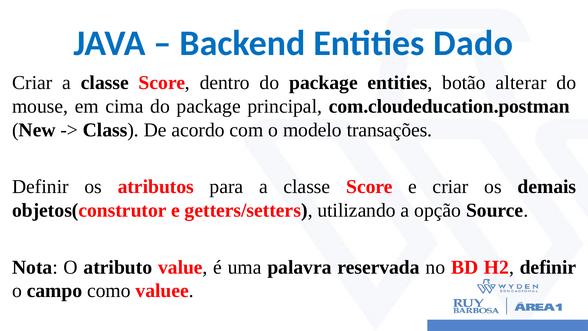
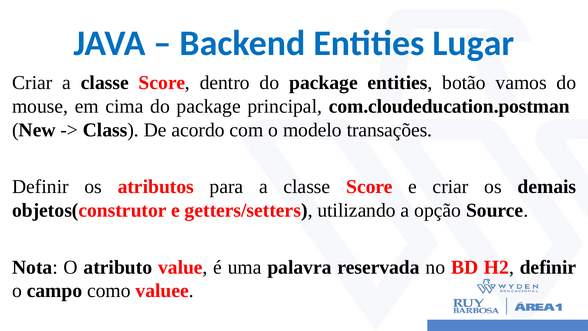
Dado: Dado -> Lugar
alterar: alterar -> vamos
